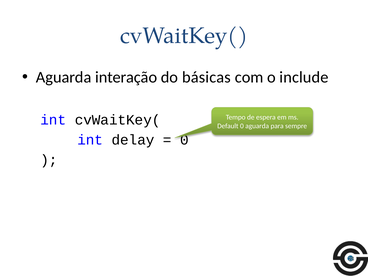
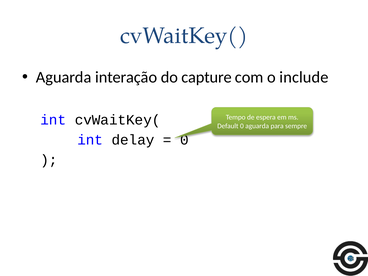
básicas: básicas -> capture
